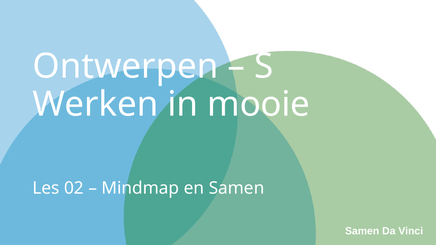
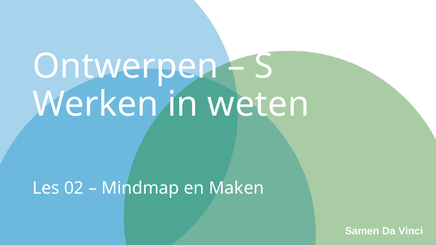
mooie: mooie -> weten
en Samen: Samen -> Maken
